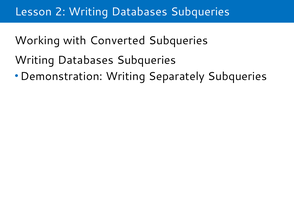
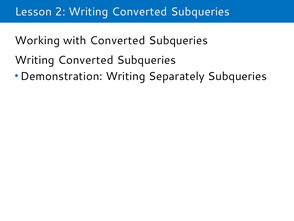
2 Writing Databases: Databases -> Converted
Databases at (86, 60): Databases -> Converted
